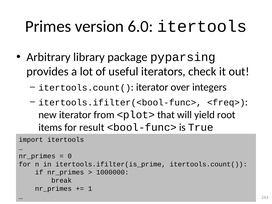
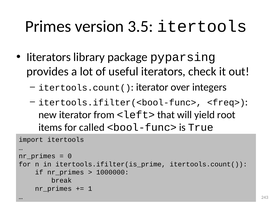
6.0: 6.0 -> 3.5
Arbitrary: Arbitrary -> Iiterators
<plot>: <plot> -> <left>
result: result -> called
